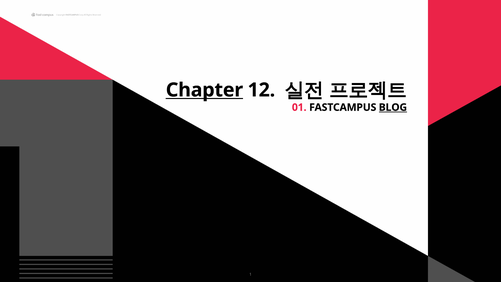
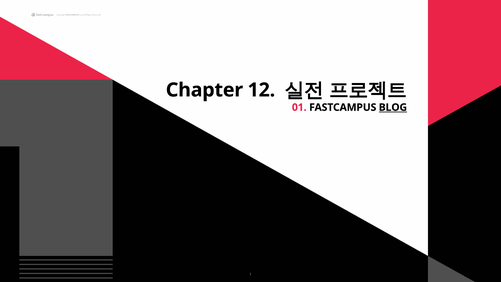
Chapter underline: present -> none
